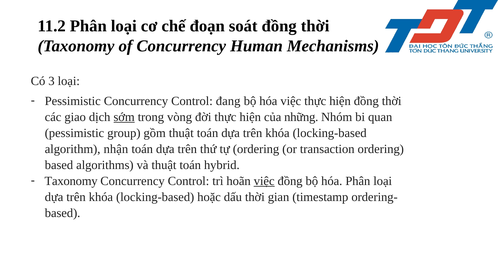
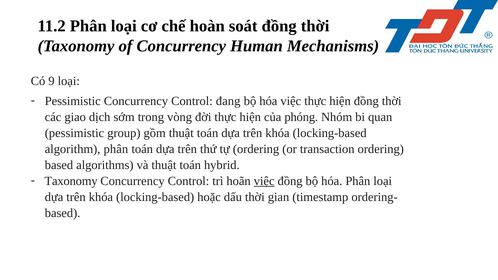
đoạn: đoạn -> hoàn
3: 3 -> 9
sớm underline: present -> none
những: những -> phóng
algorithm nhận: nhận -> phân
